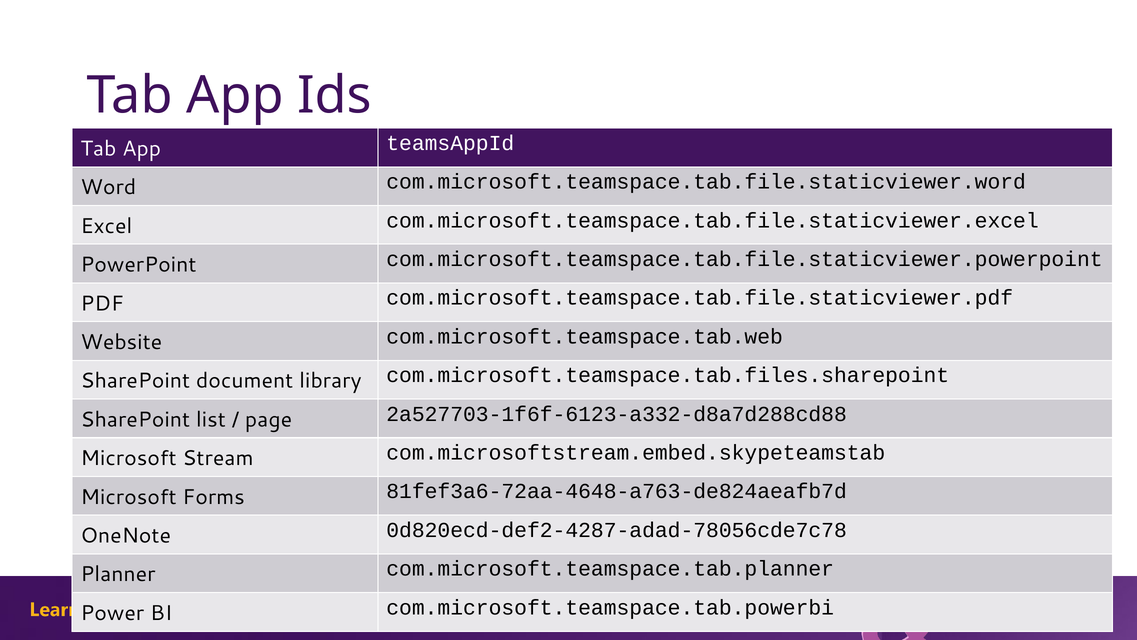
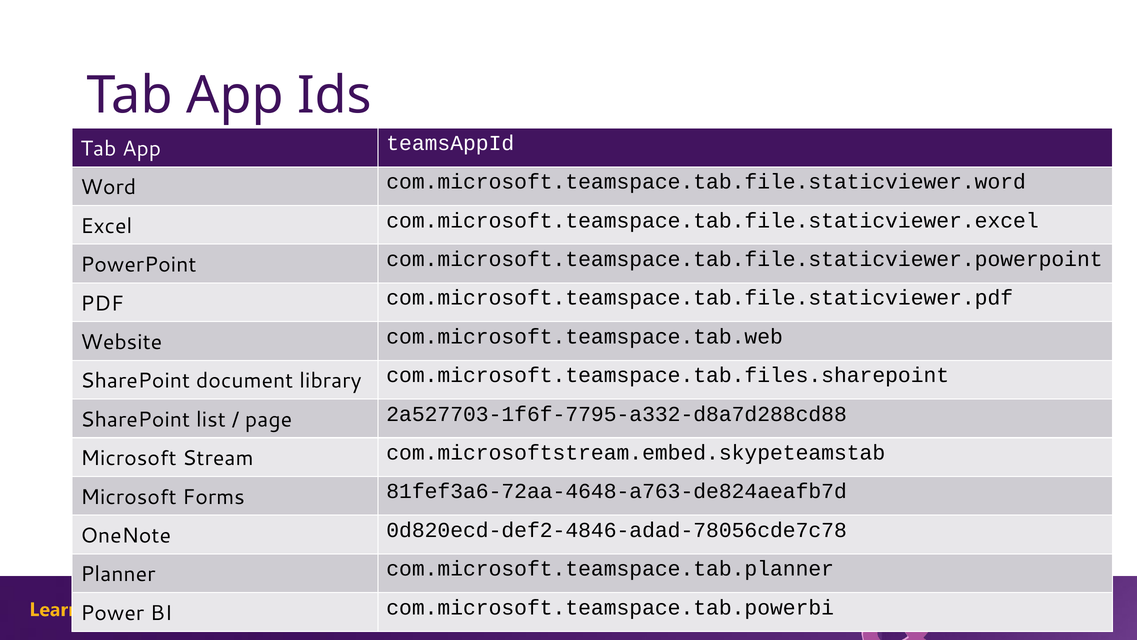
2a527703-1f6f-6123-a332-d8a7d288cd88: 2a527703-1f6f-6123-a332-d8a7d288cd88 -> 2a527703-1f6f-7795-a332-d8a7d288cd88
0d820ecd-def2-4287-adad-78056cde7c78: 0d820ecd-def2-4287-adad-78056cde7c78 -> 0d820ecd-def2-4846-adad-78056cde7c78
